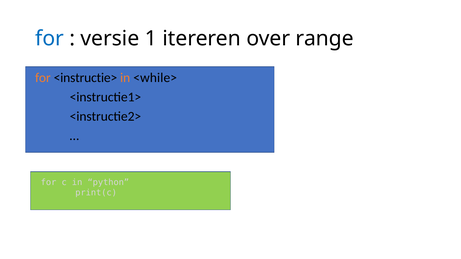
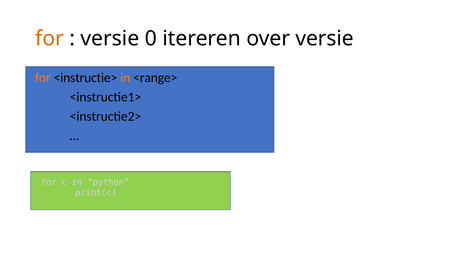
for at (50, 39) colour: blue -> orange
1: 1 -> 0
over range: range -> versie
<while>: <while> -> <range>
